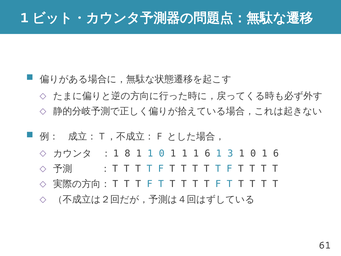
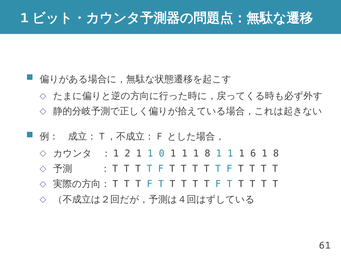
8: 8 -> 2
1 1 6: 6 -> 8
3 at (230, 153): 3 -> 1
0 at (253, 153): 0 -> 6
6 at (276, 153): 6 -> 8
